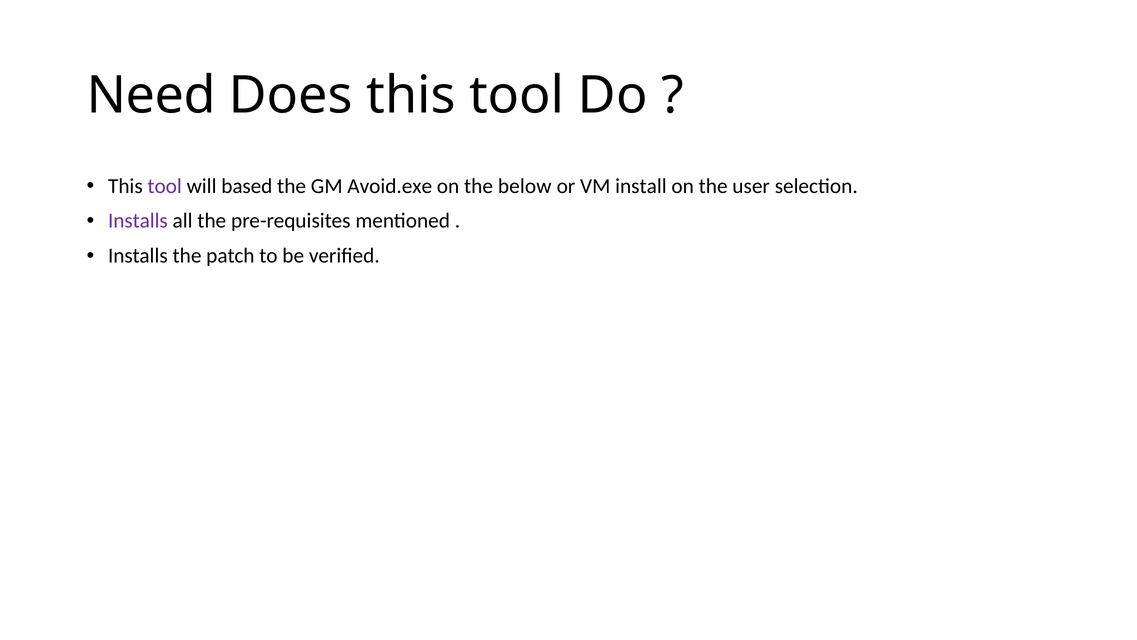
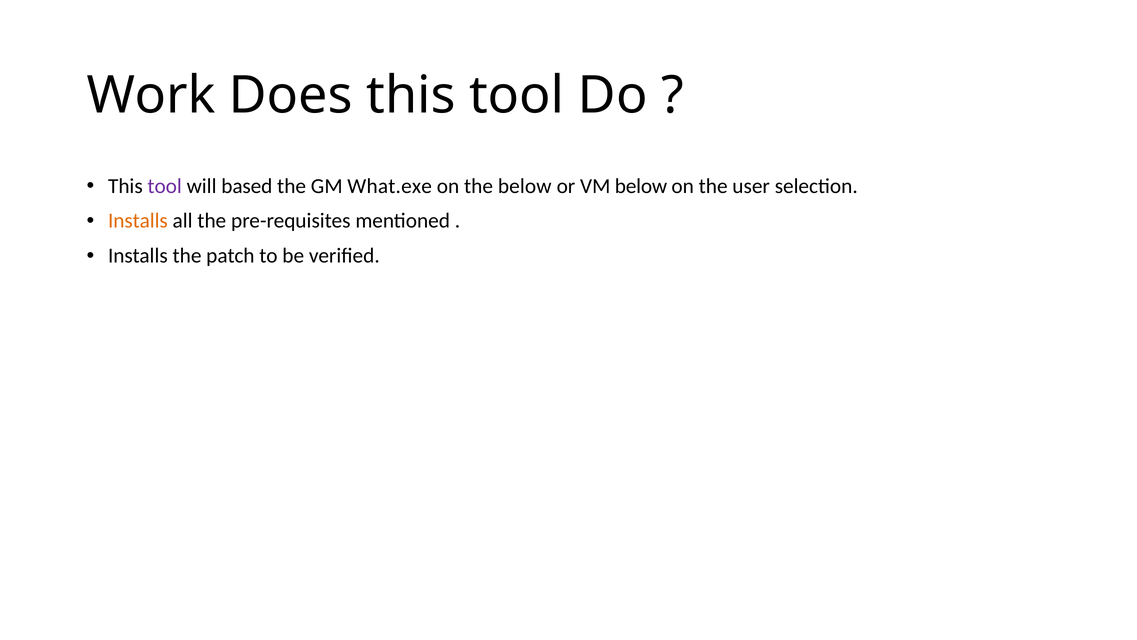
Need: Need -> Work
Avoid.exe: Avoid.exe -> What.exe
VM install: install -> below
Installs at (138, 221) colour: purple -> orange
